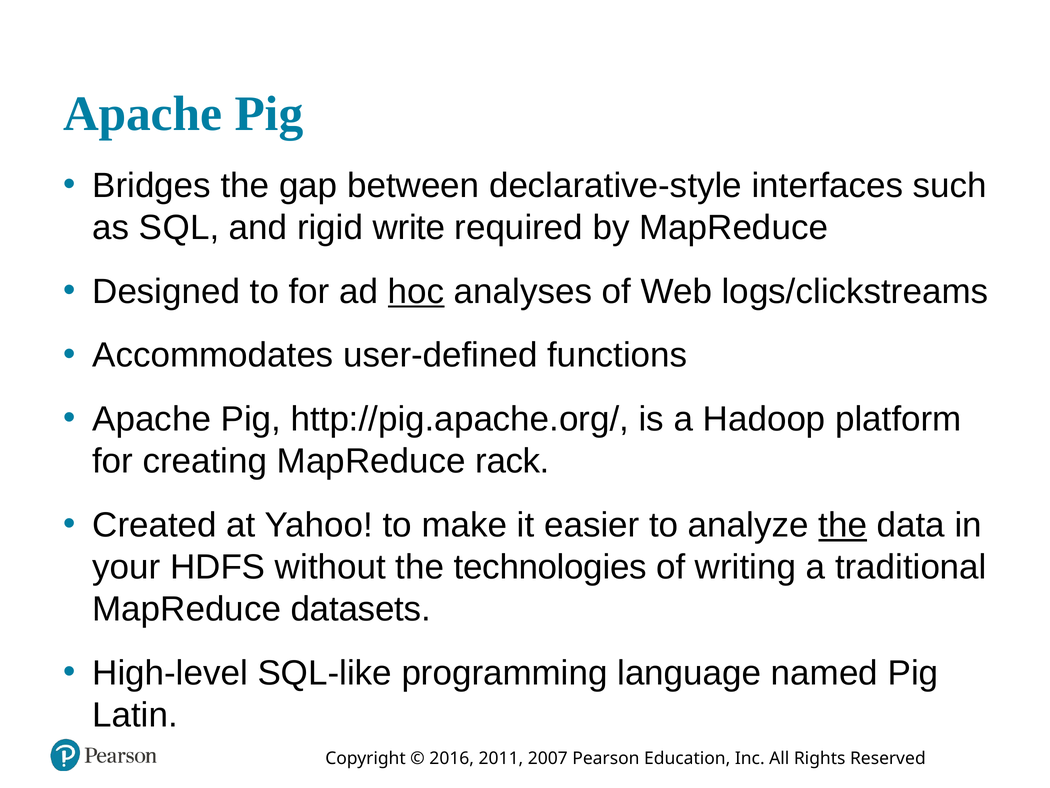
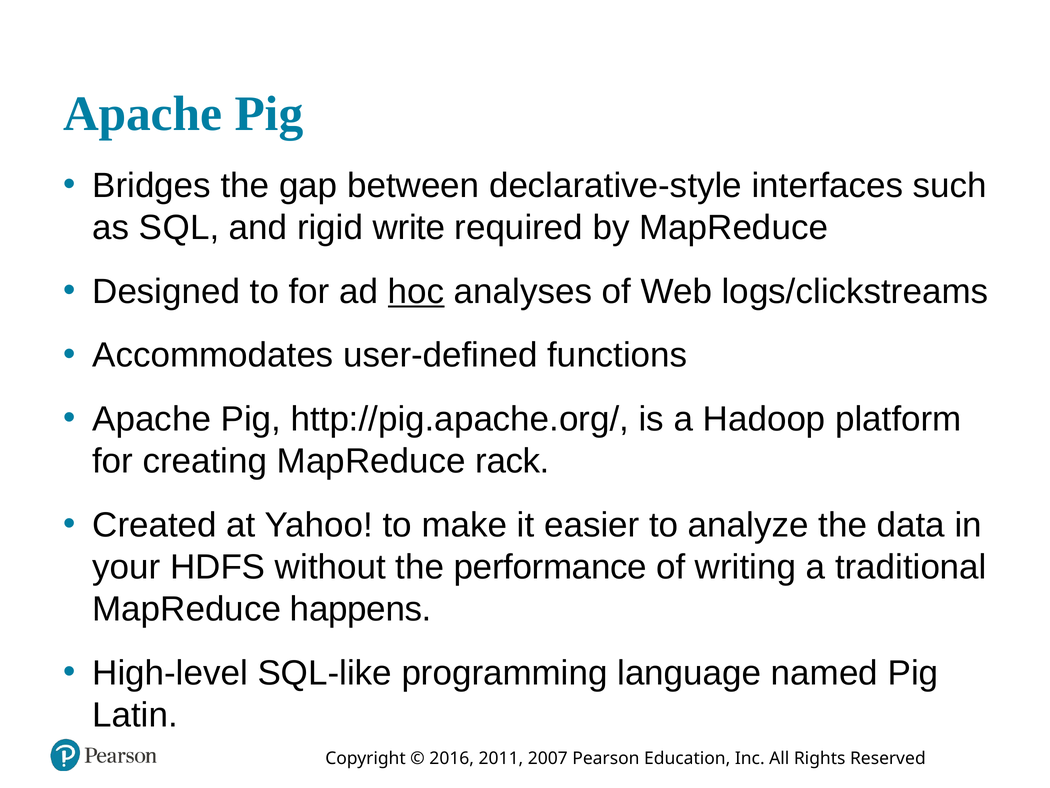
the at (843, 525) underline: present -> none
technologies: technologies -> performance
datasets: datasets -> happens
